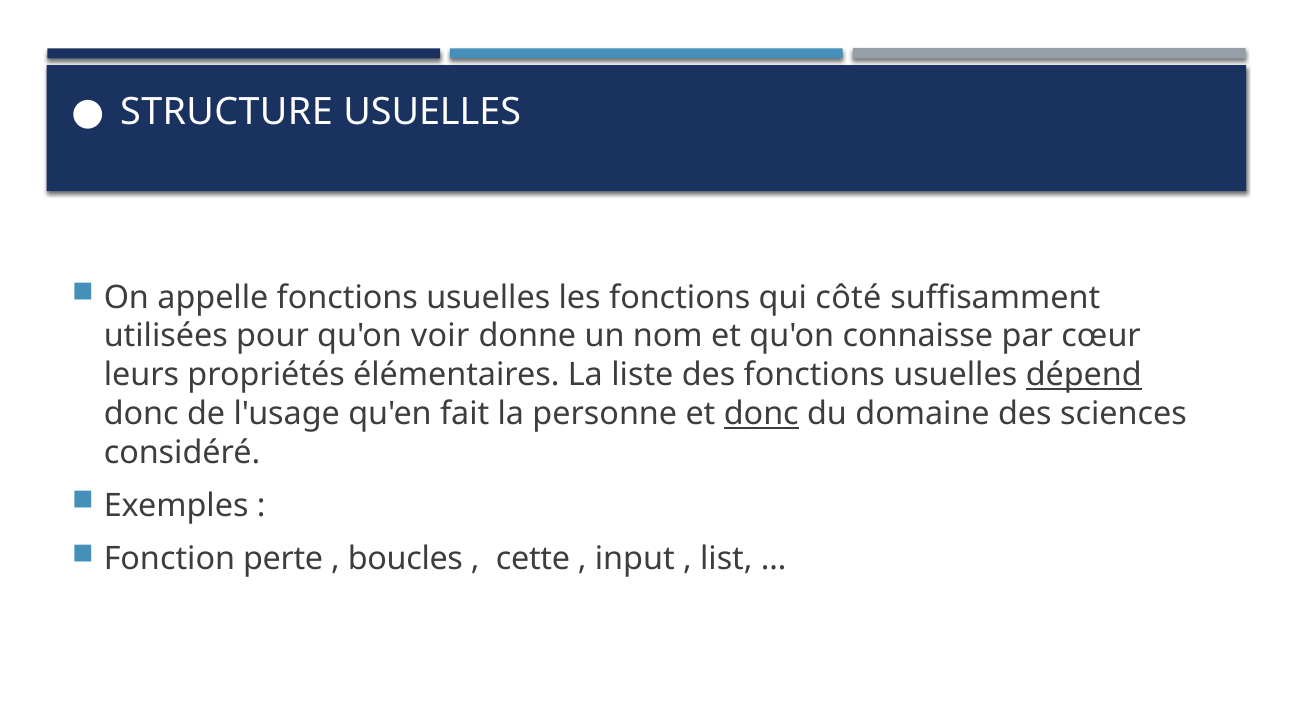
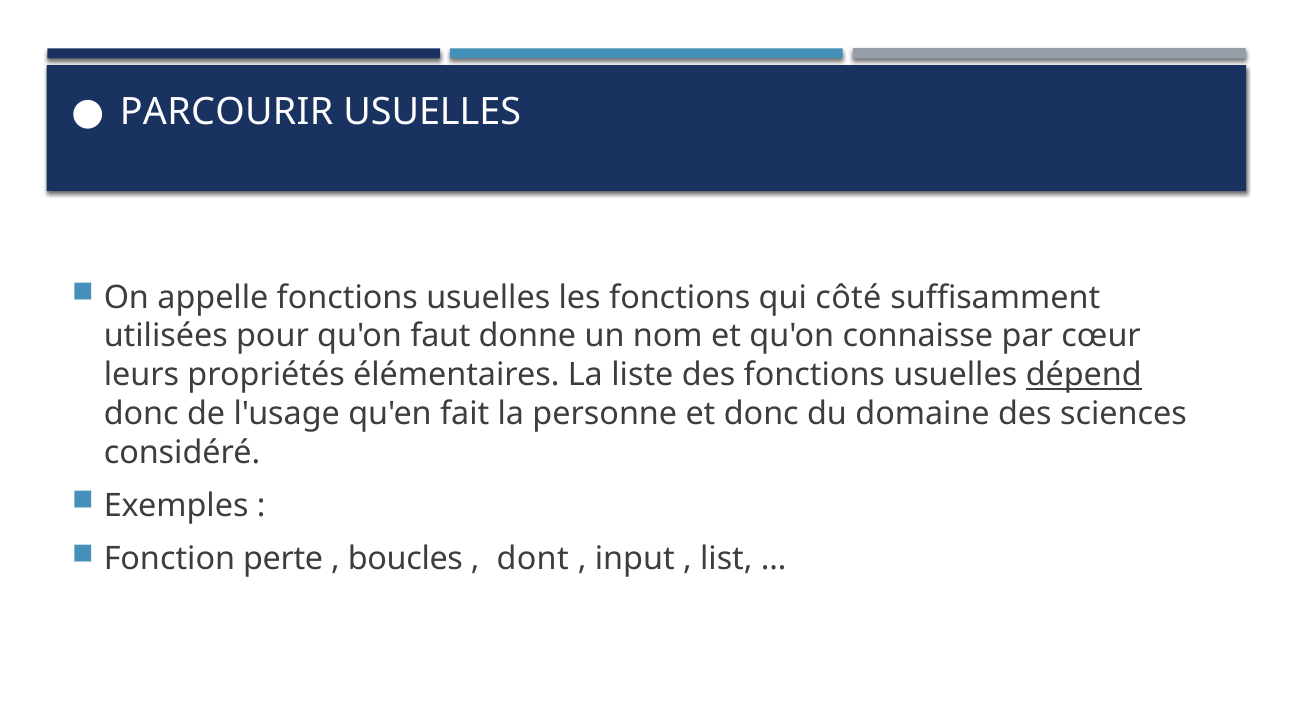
STRUCTURE: STRUCTURE -> PARCOURIR
voir: voir -> faut
donc at (761, 414) underline: present -> none
cette: cette -> dont
